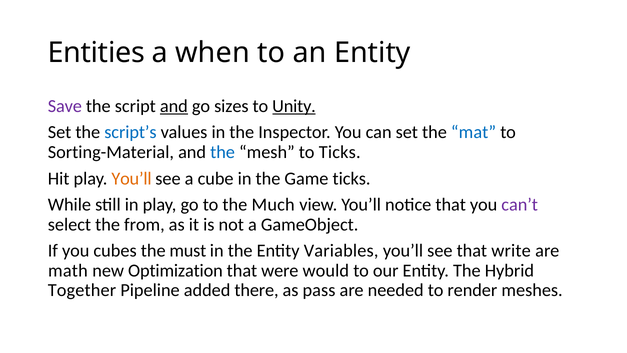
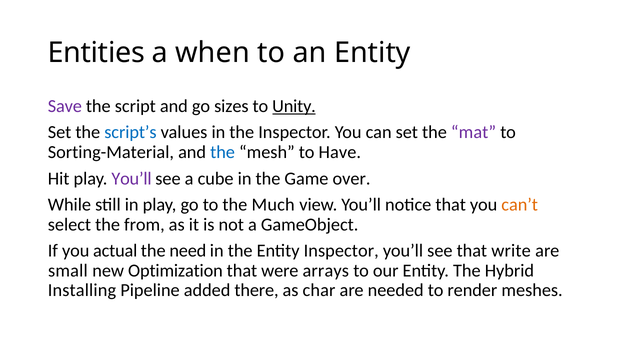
and at (174, 106) underline: present -> none
mat colour: blue -> purple
to Ticks: Ticks -> Have
You’ll at (131, 178) colour: orange -> purple
Game ticks: ticks -> over
can’t colour: purple -> orange
cubes: cubes -> actual
must: must -> need
Entity Variables: Variables -> Inspector
math: math -> small
would: would -> arrays
Together: Together -> Installing
pass: pass -> char
